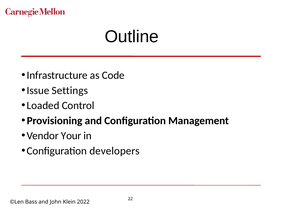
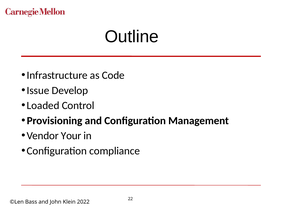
Settings: Settings -> Develop
developers: developers -> compliance
